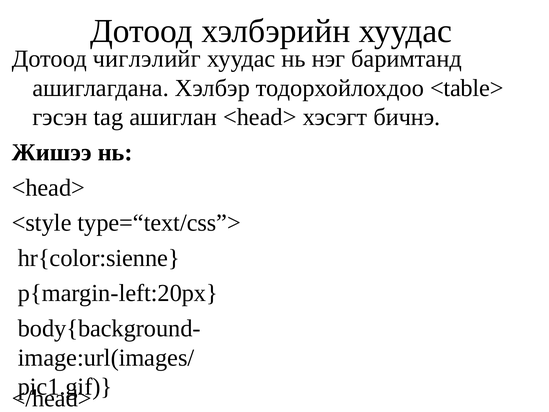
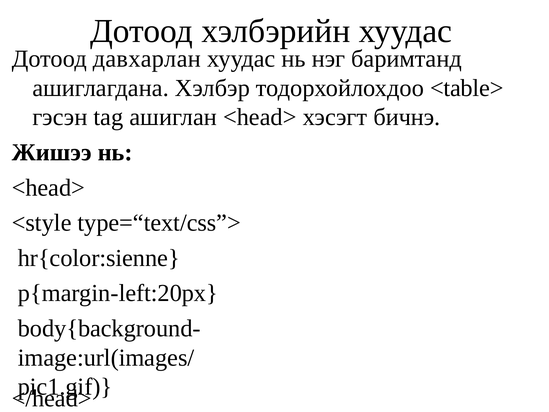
чиглэлийг: чиглэлийг -> давхарлан
